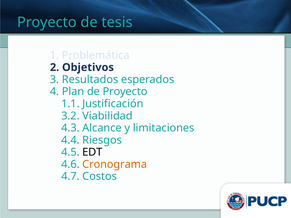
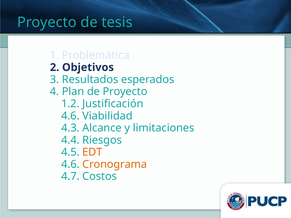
1.1: 1.1 -> 1.2
3.2 at (70, 116): 3.2 -> 4.6
EDT colour: black -> orange
